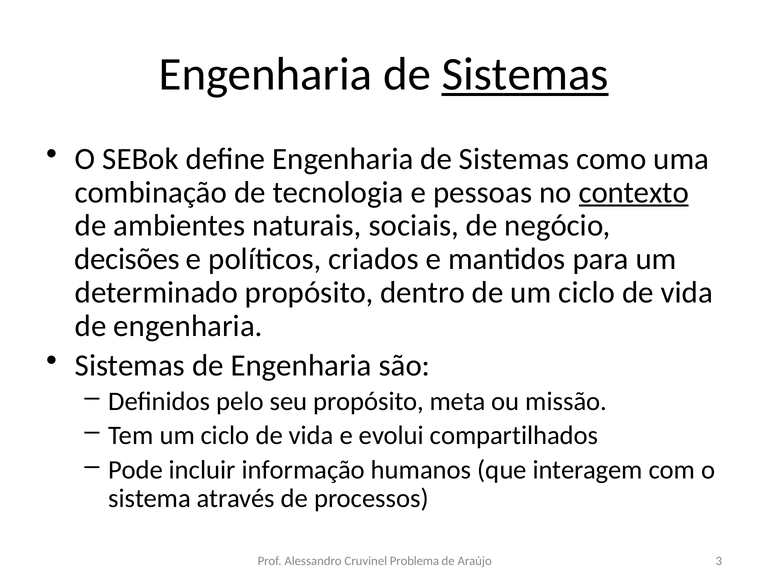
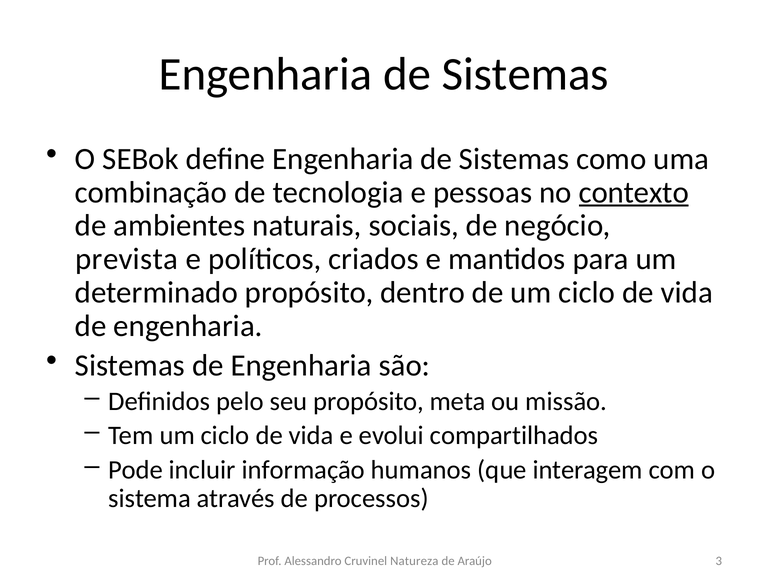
Sistemas at (525, 74) underline: present -> none
decisões: decisões -> prevista
Problema: Problema -> Natureza
